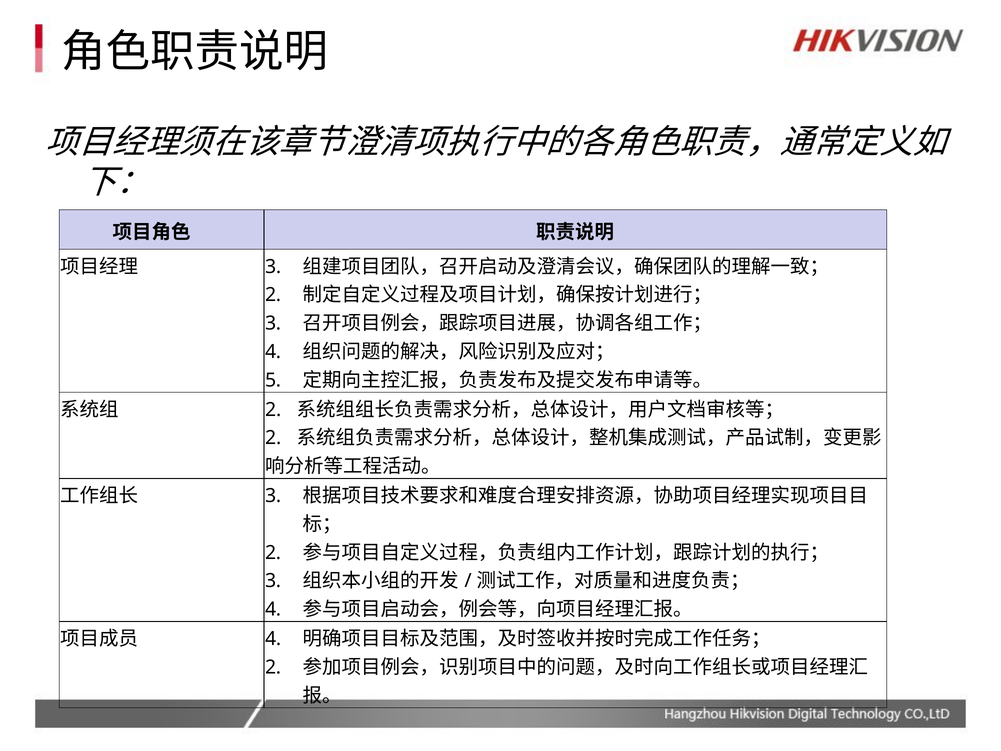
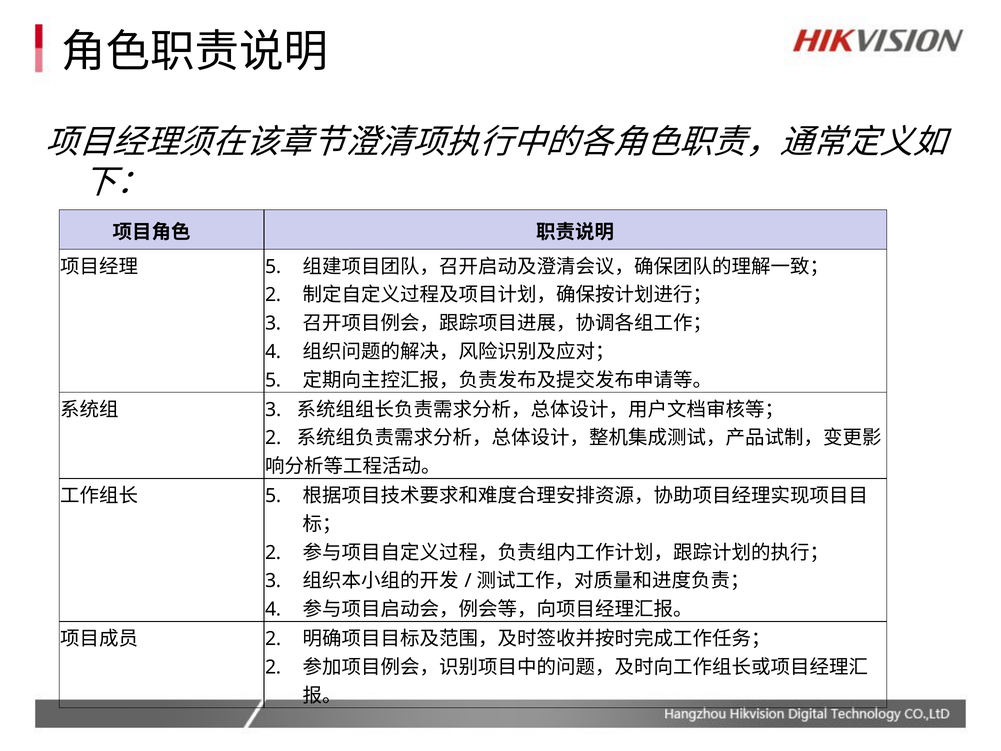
3 at (273, 267): 3 -> 5
2 at (273, 410): 2 -> 3
3 at (273, 496): 3 -> 5
4 at (273, 639): 4 -> 2
